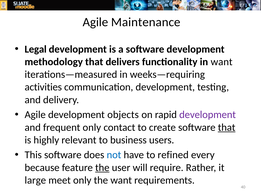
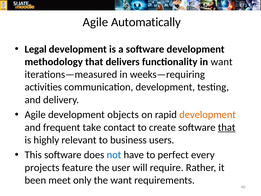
Maintenance: Maintenance -> Automatically
development at (208, 115) colour: purple -> orange
frequent only: only -> take
refined: refined -> perfect
because: because -> projects
the at (102, 167) underline: present -> none
large: large -> been
